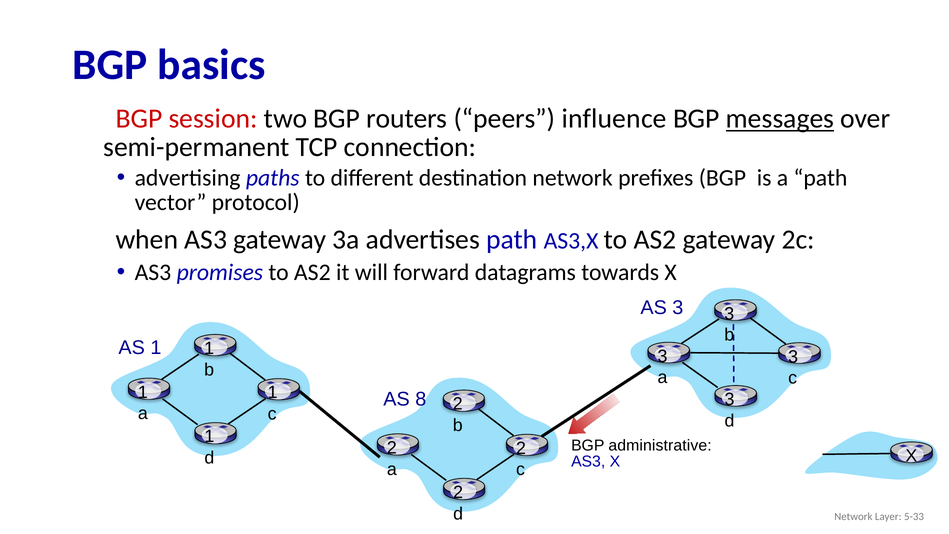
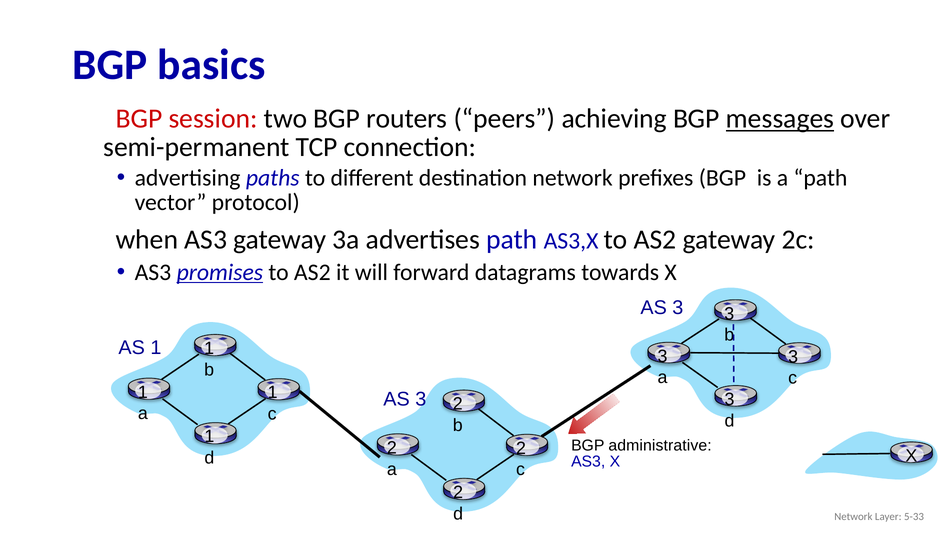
influence: influence -> achieving
promises underline: none -> present
8 at (421, 399): 8 -> 3
